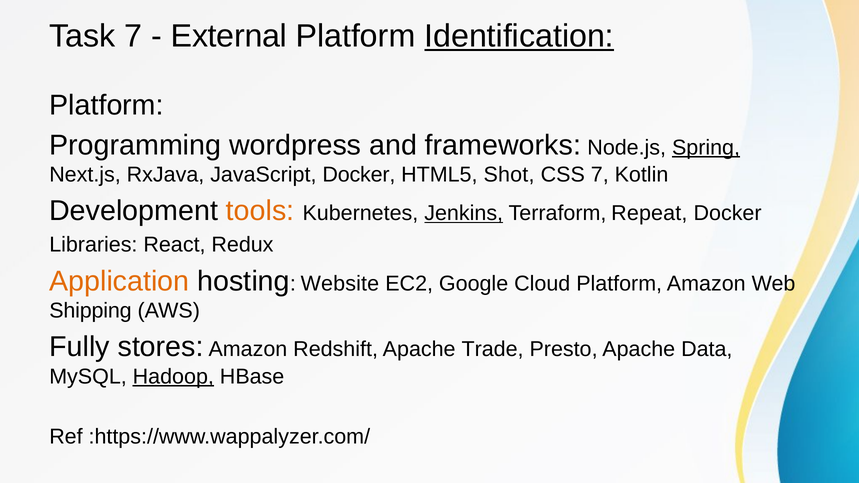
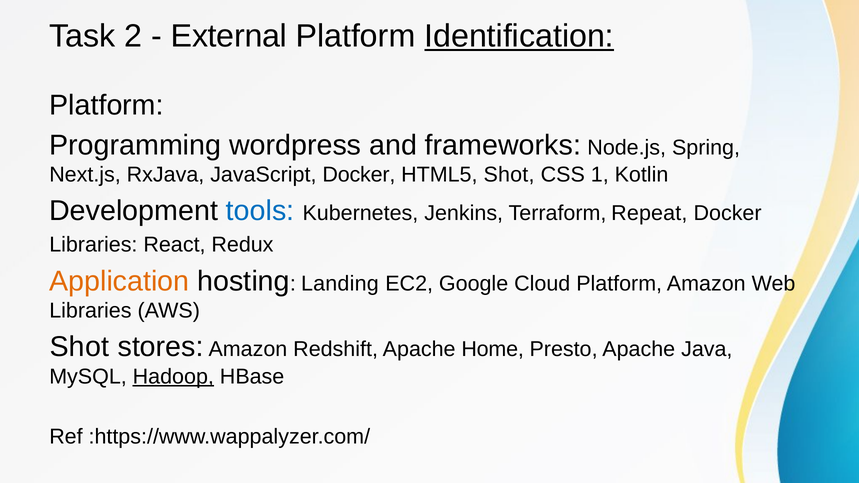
Task 7: 7 -> 2
Spring underline: present -> none
CSS 7: 7 -> 1
tools colour: orange -> blue
Jenkins underline: present -> none
Website: Website -> Landing
Shipping at (90, 311): Shipping -> Libraries
Fully at (80, 347): Fully -> Shot
Trade: Trade -> Home
Data: Data -> Java
